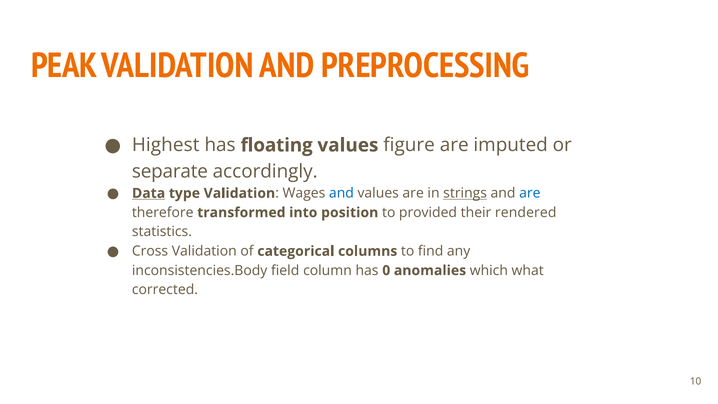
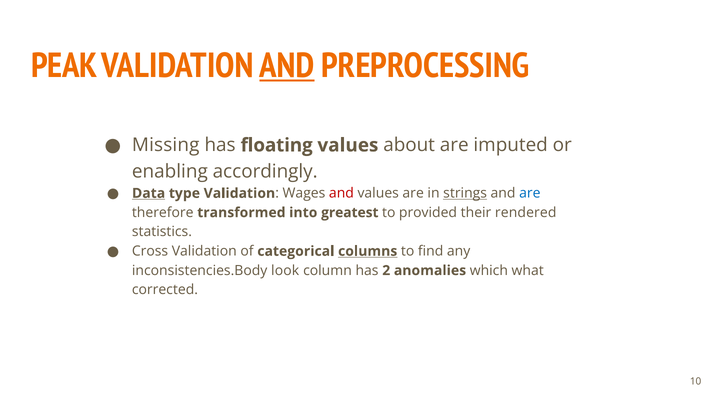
AND at (287, 66) underline: none -> present
Highest: Highest -> Missing
figure: figure -> about
separate: separate -> enabling
and at (341, 193) colour: blue -> red
position: position -> greatest
columns underline: none -> present
field: field -> look
0: 0 -> 2
